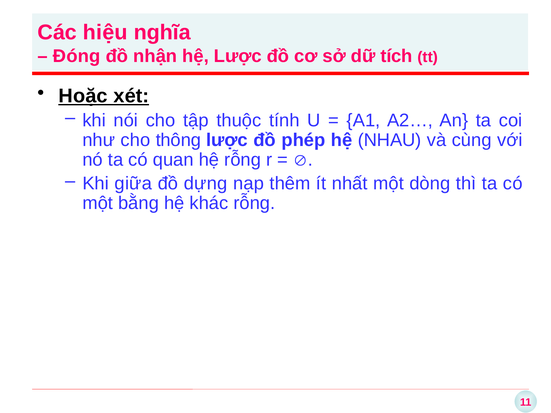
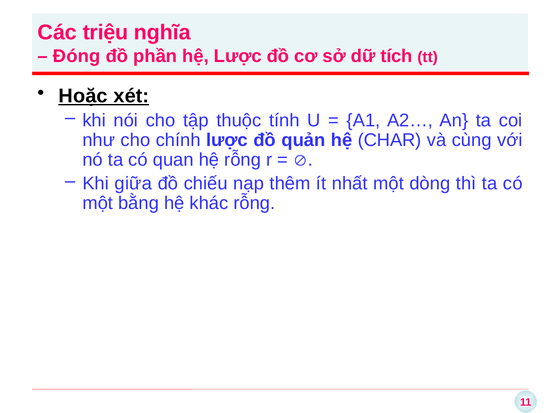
hiệu: hiệu -> triệu
nhận: nhận -> phần
thông: thông -> chính
phép: phép -> quản
NHAU: NHAU -> CHAR
dựng: dựng -> chiếu
